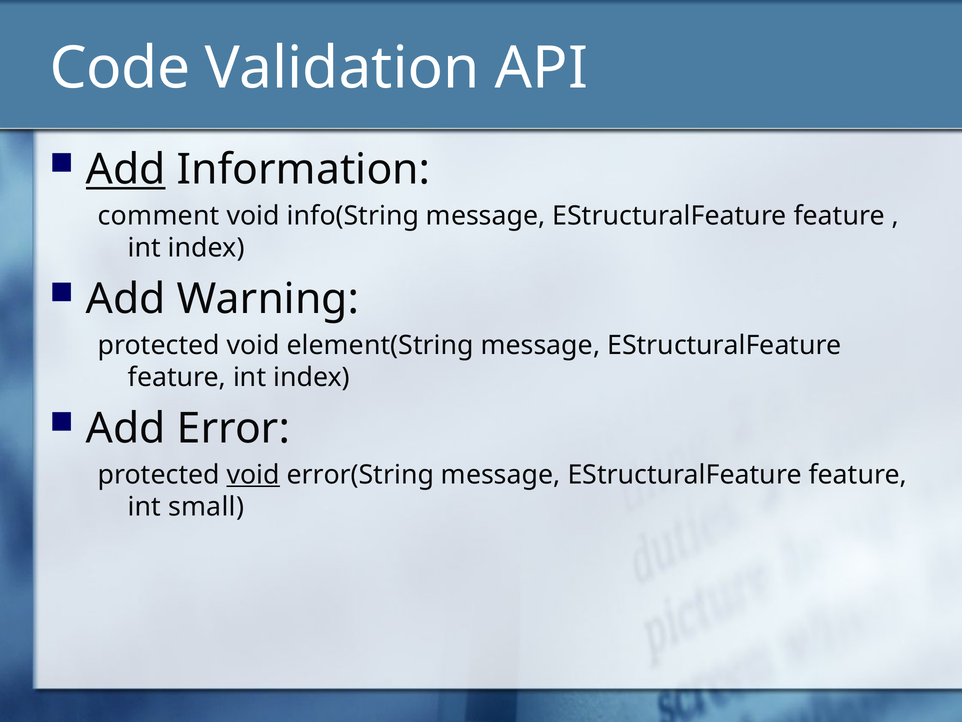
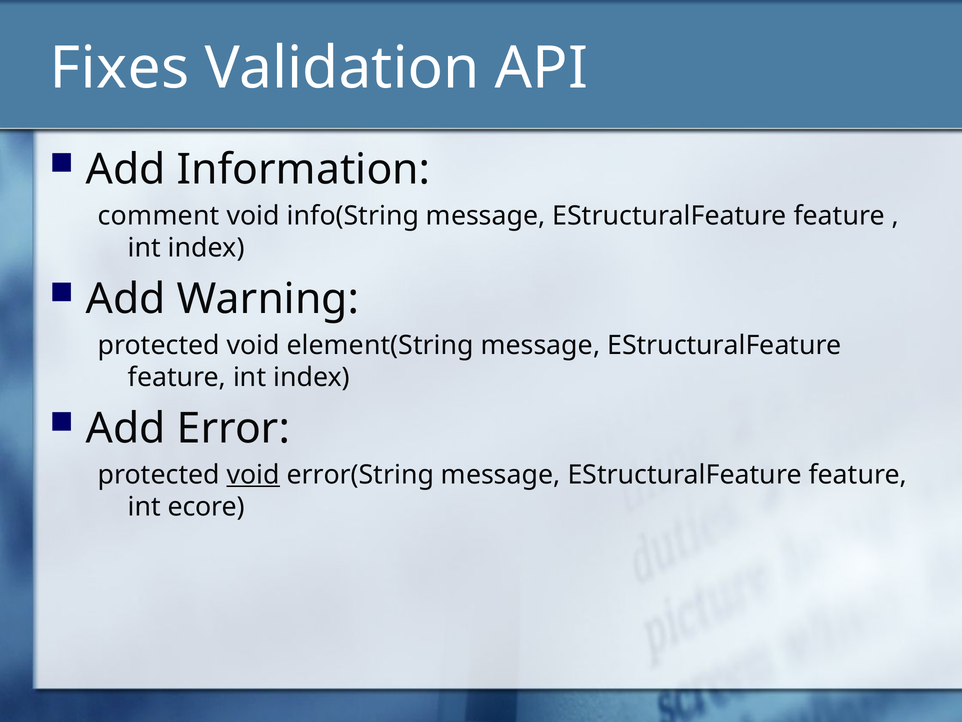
Code: Code -> Fixes
Add at (126, 170) underline: present -> none
small: small -> ecore
